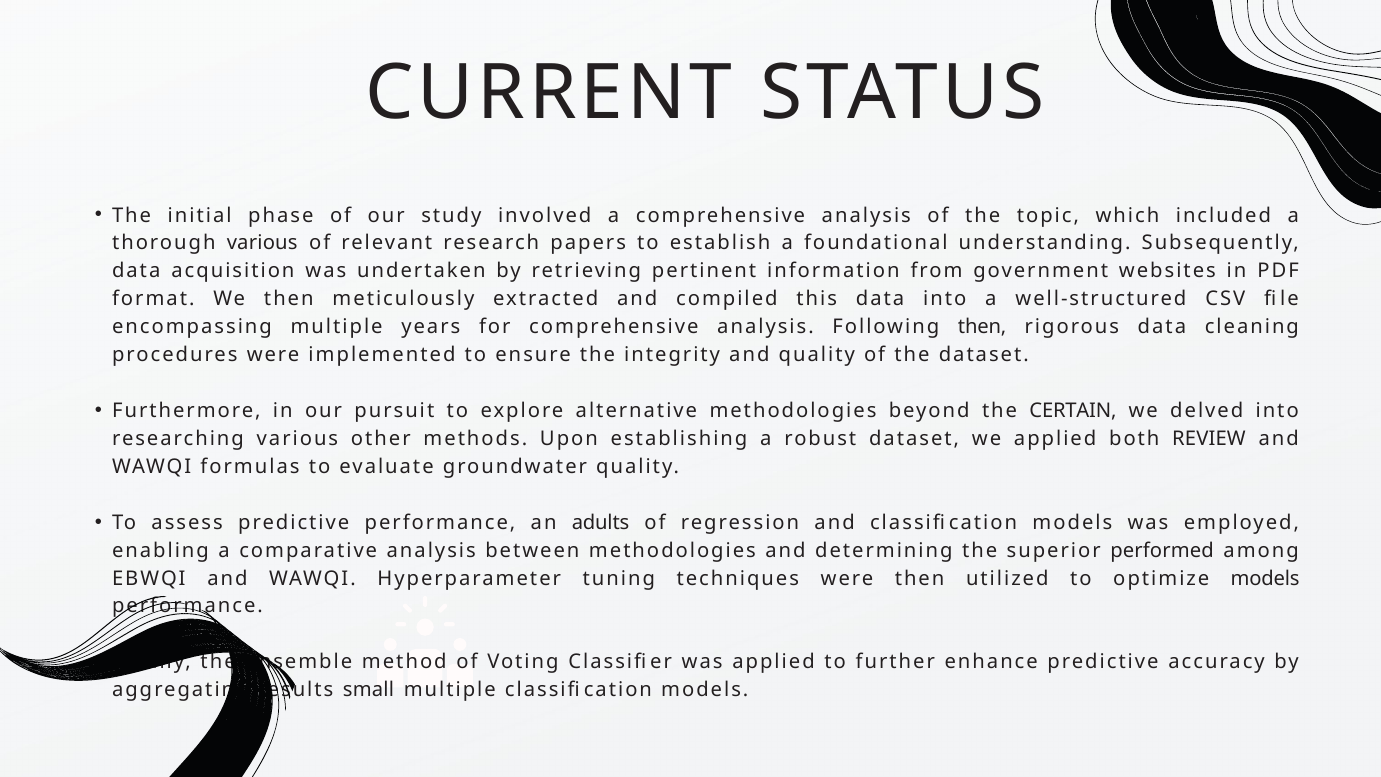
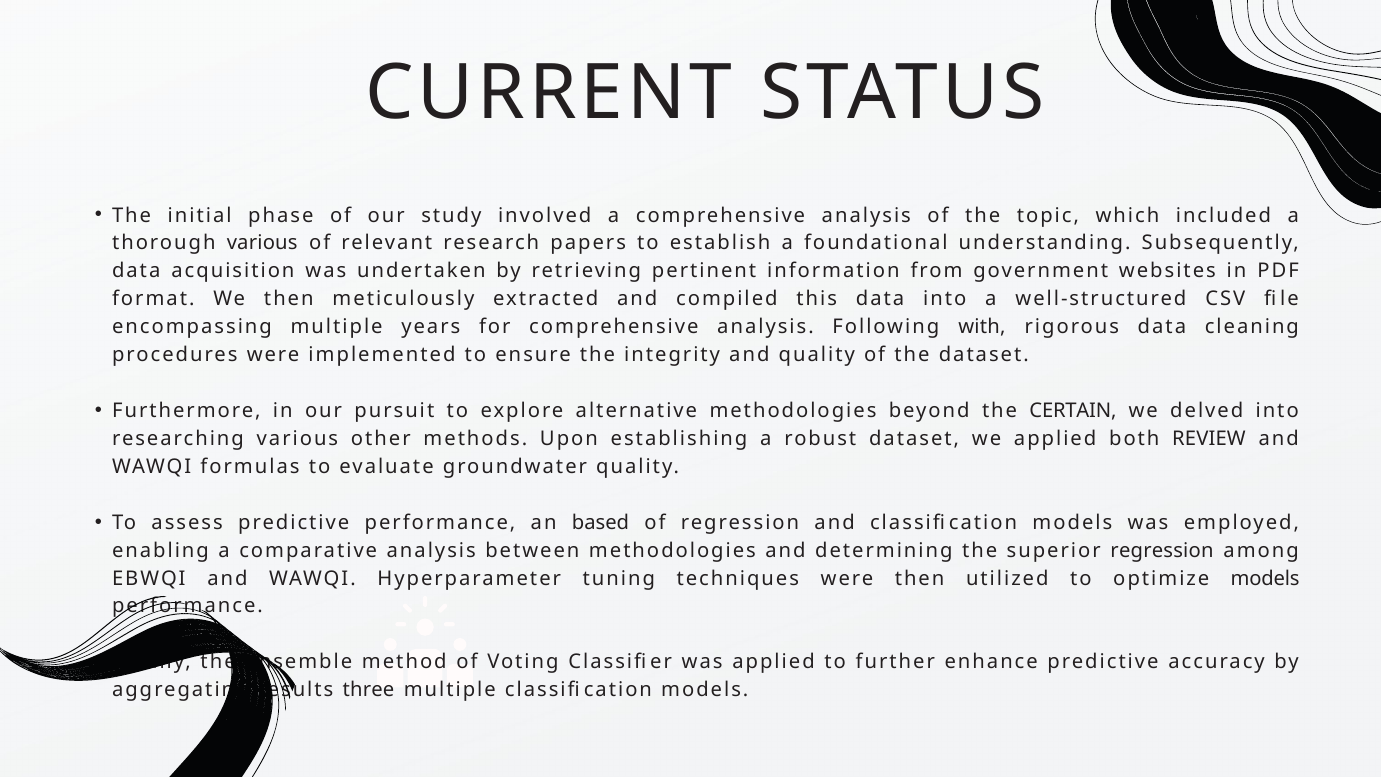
Following then: then -> with
adults: adults -> based
superior performed: performed -> regression
small: small -> three
